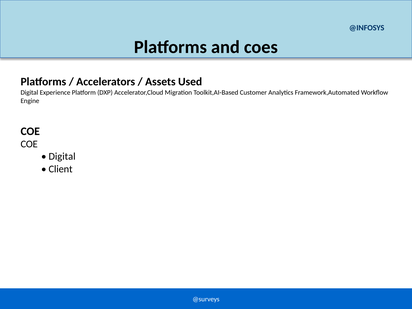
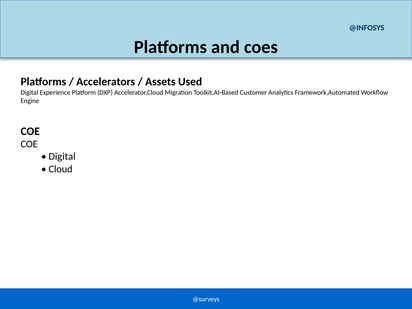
Client: Client -> Cloud
